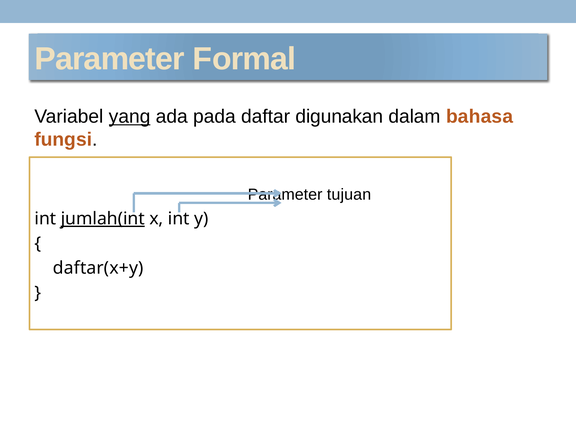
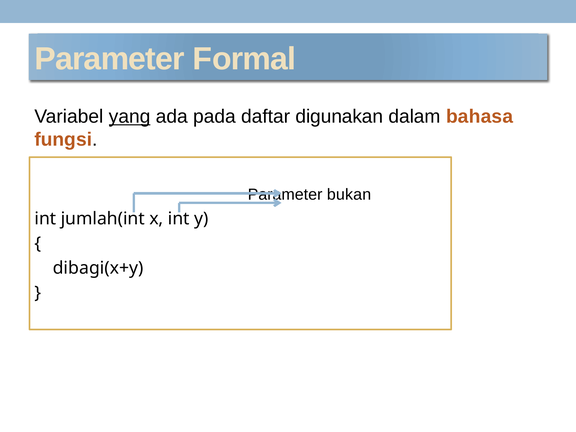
tujuan: tujuan -> bukan
jumlah(int underline: present -> none
daftar(x+y: daftar(x+y -> dibagi(x+y
